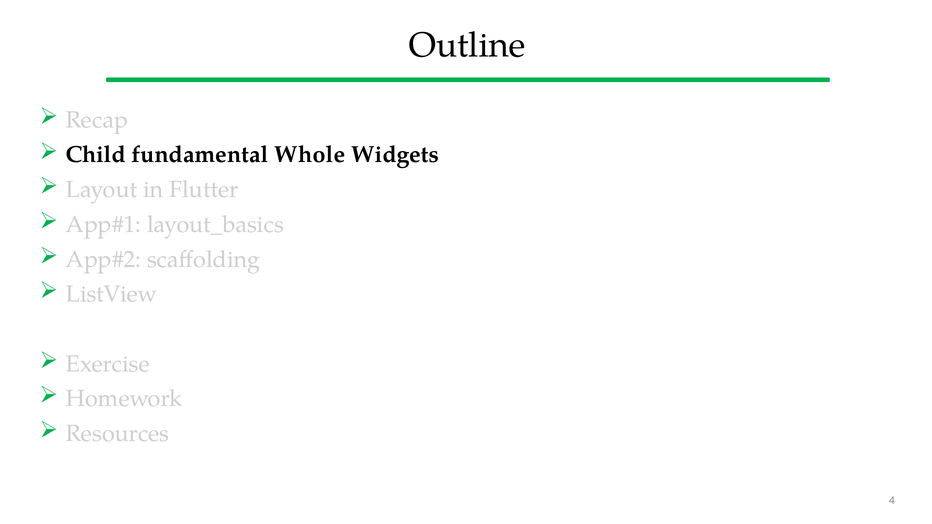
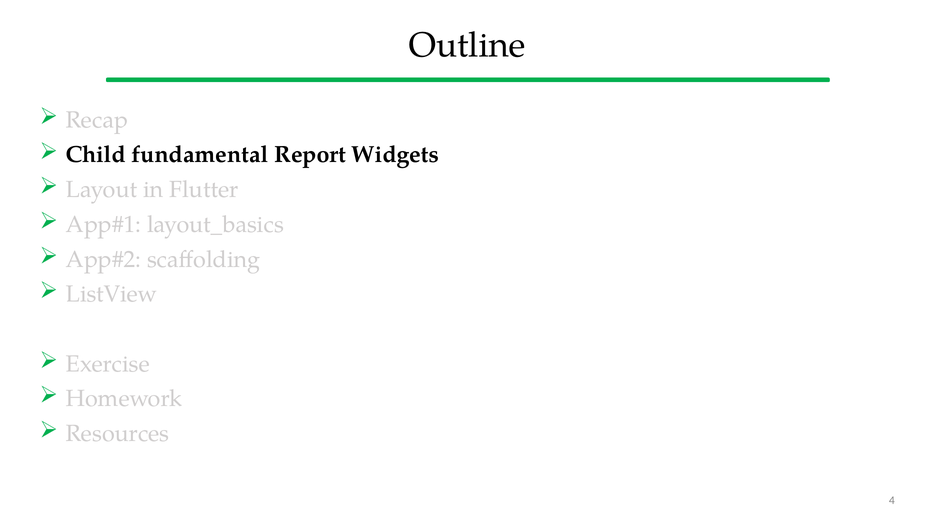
Whole: Whole -> Report
